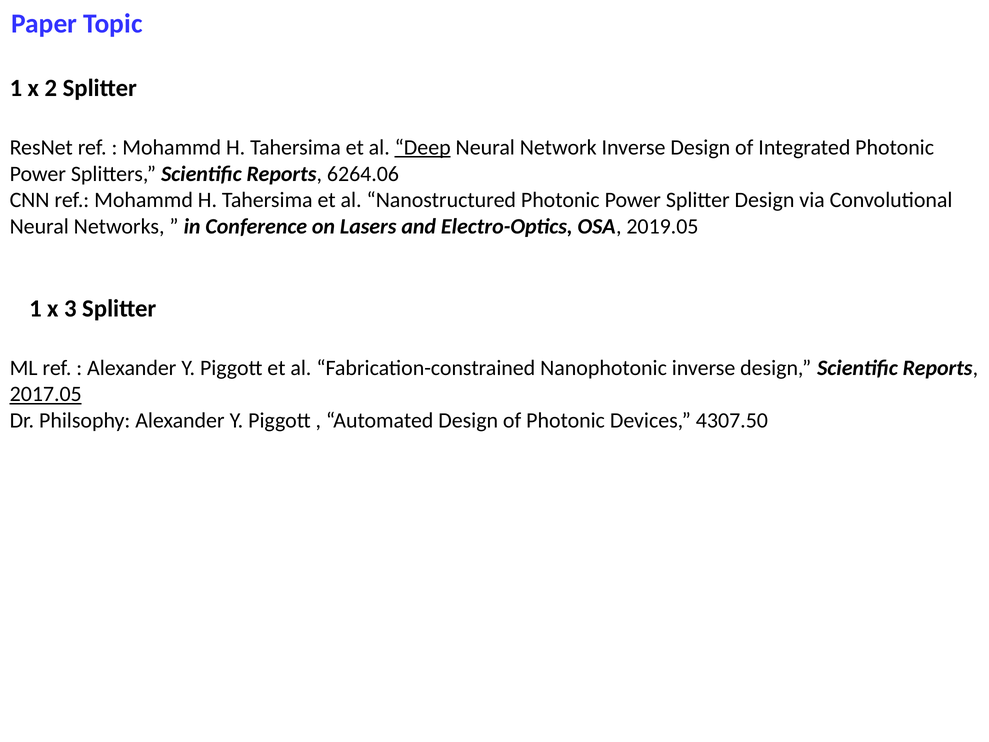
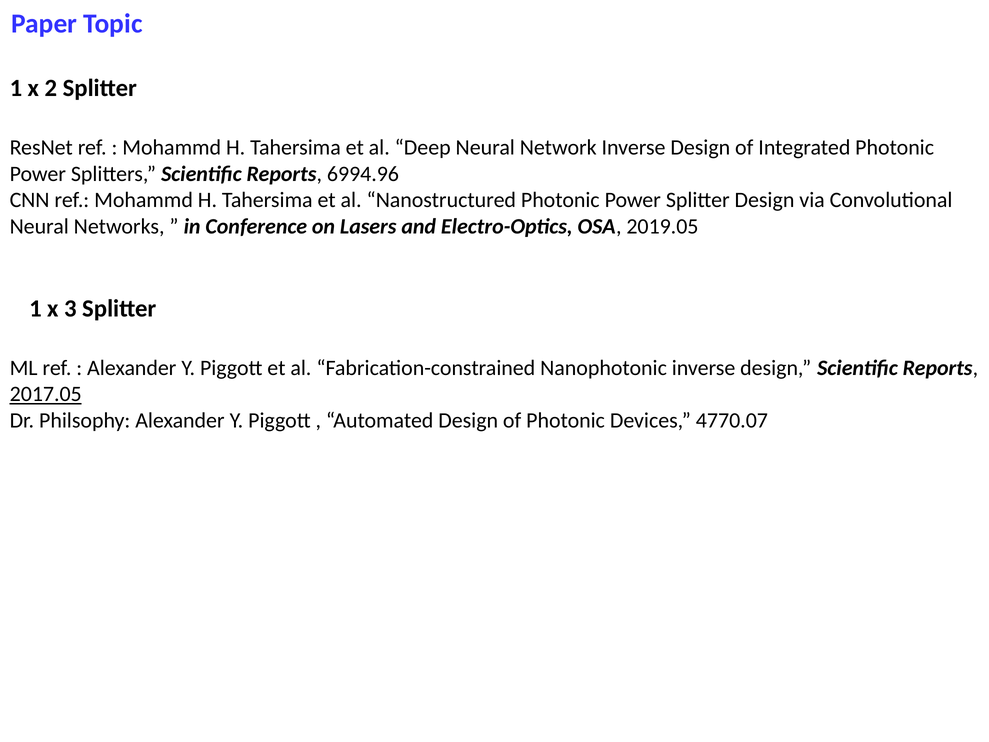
Deep underline: present -> none
6264.06: 6264.06 -> 6994.96
4307.50: 4307.50 -> 4770.07
